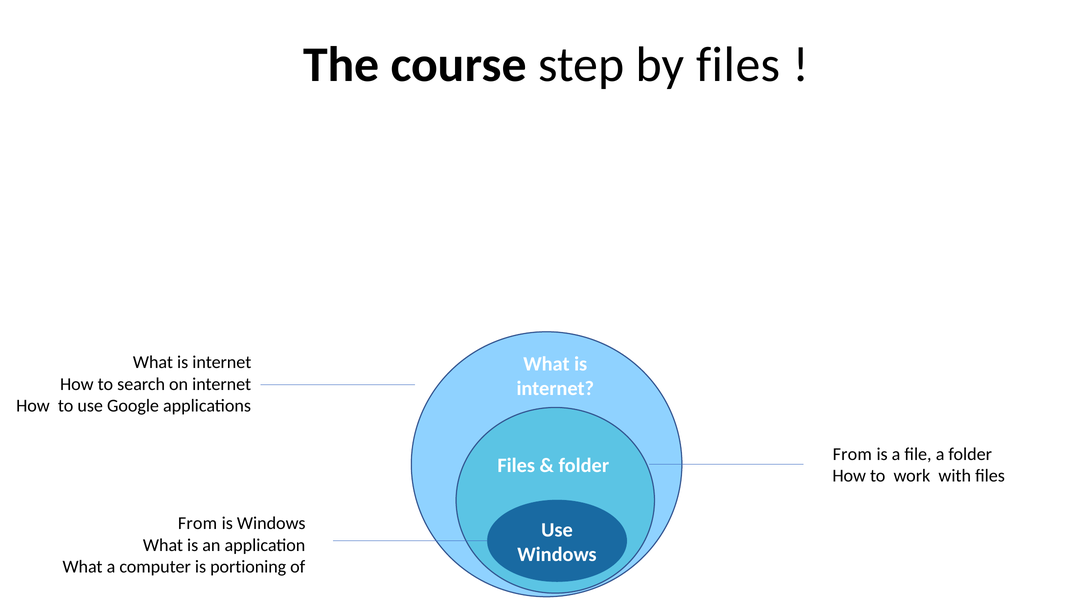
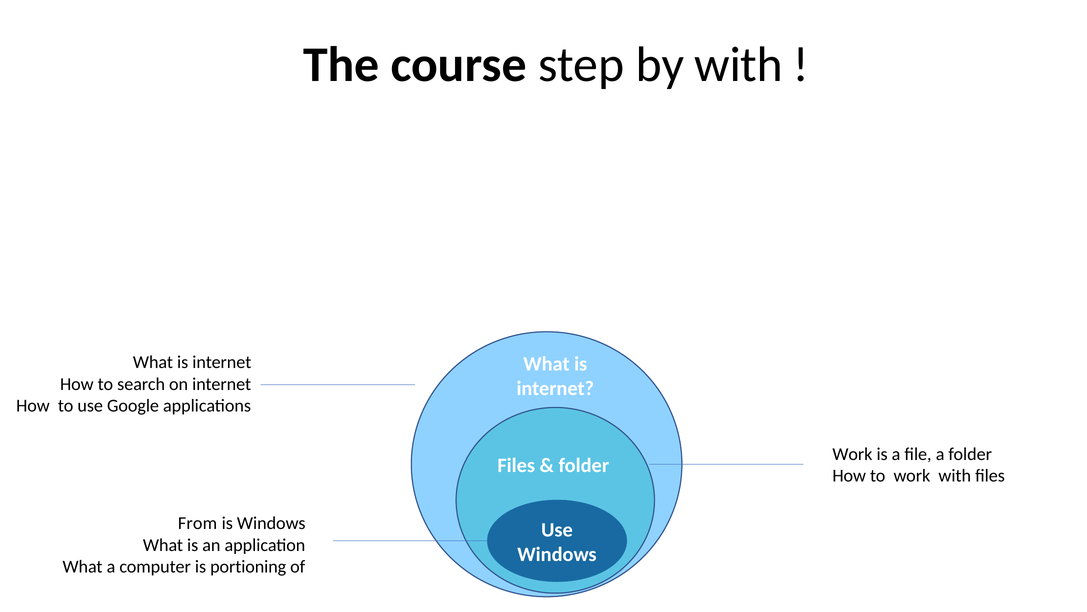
by files: files -> with
From at (852, 454): From -> Work
